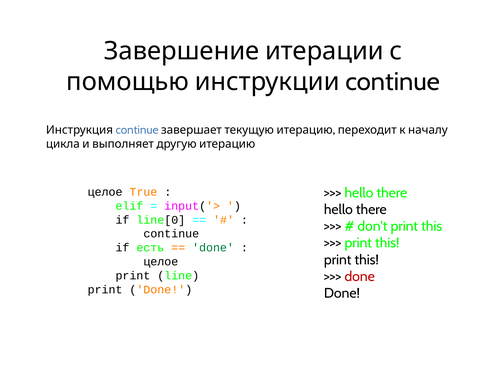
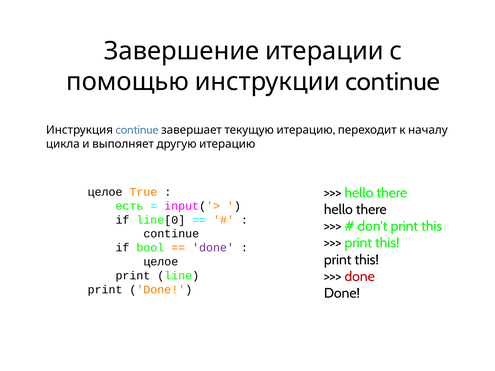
elif: elif -> есть
есть: есть -> bool
done at (213, 248) colour: green -> purple
